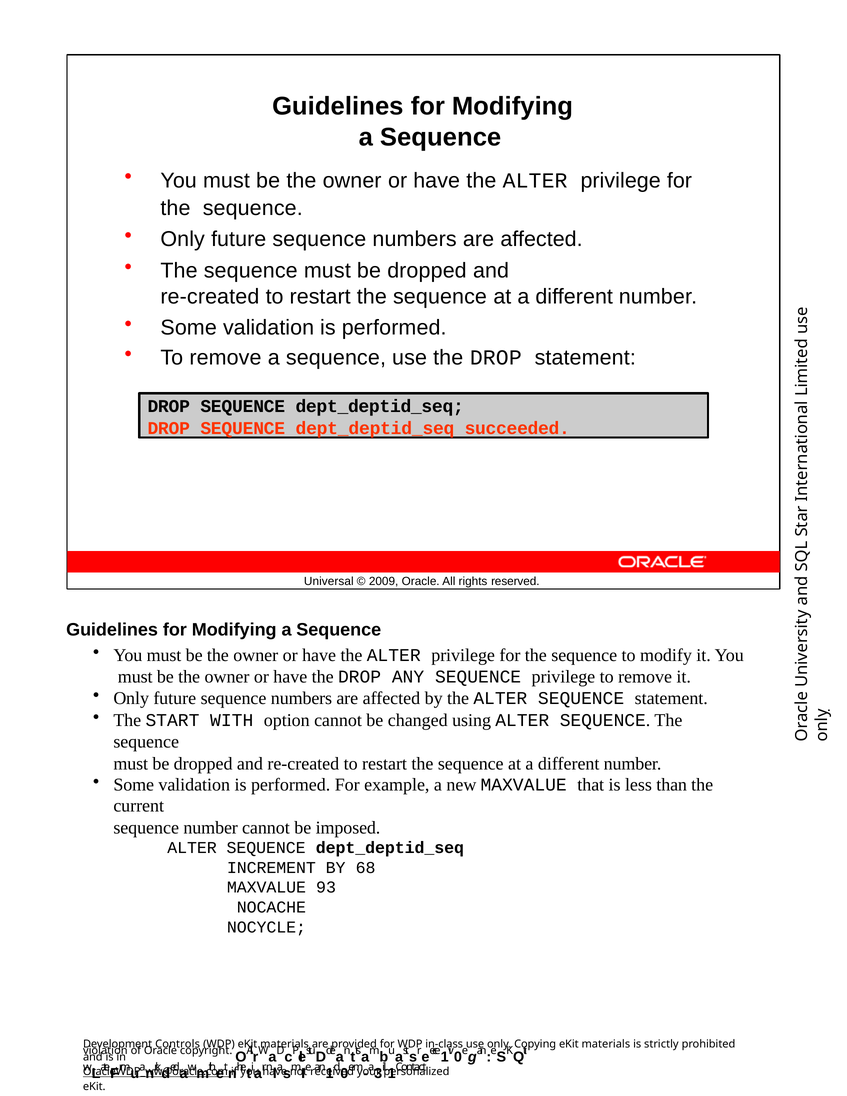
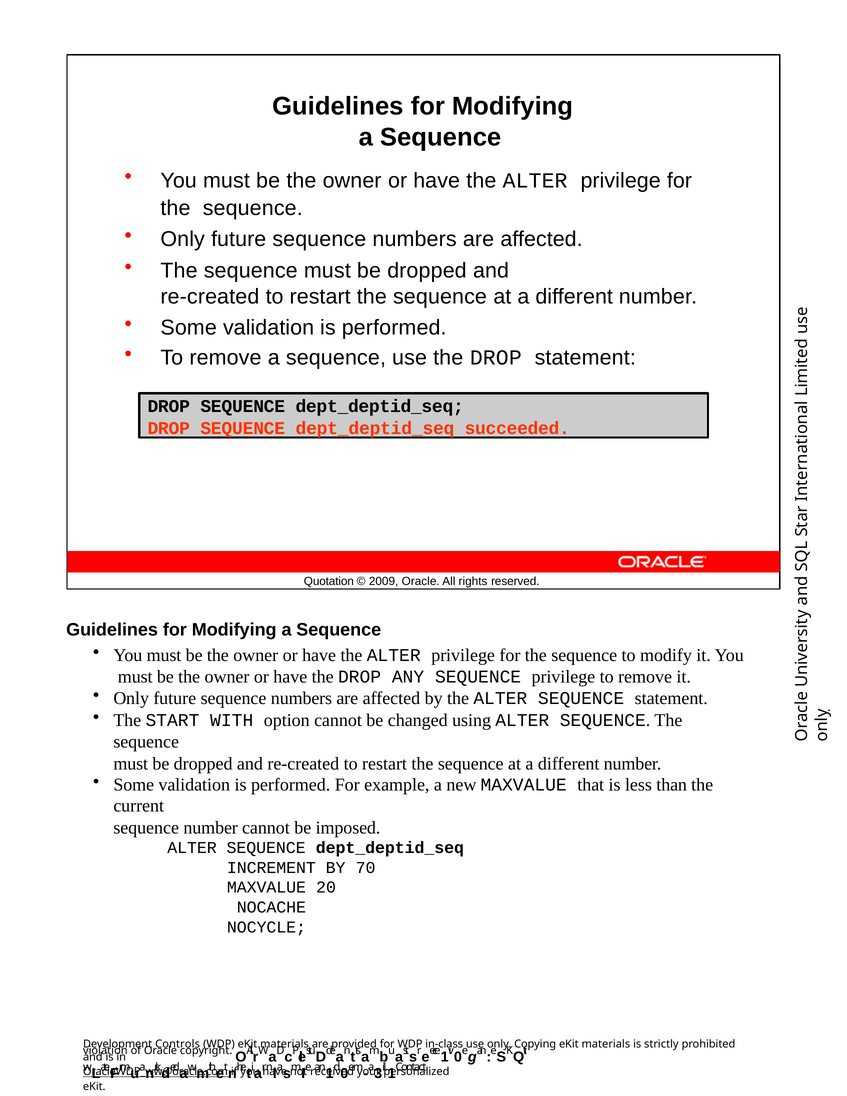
Universal: Universal -> Quotation
68: 68 -> 70
93: 93 -> 20
